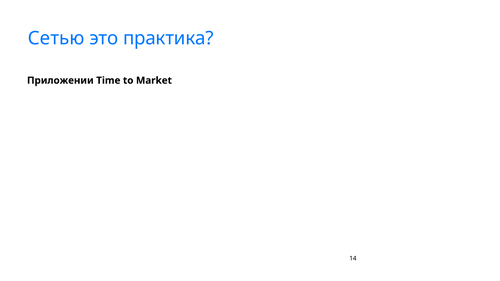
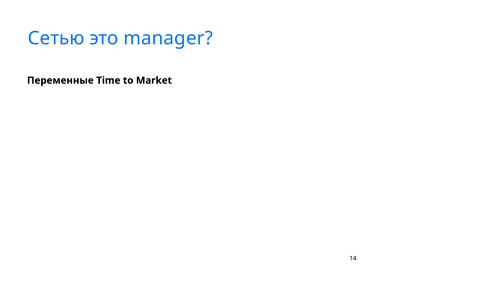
практика: практика -> manager
Приложении: Приложении -> Переменные
